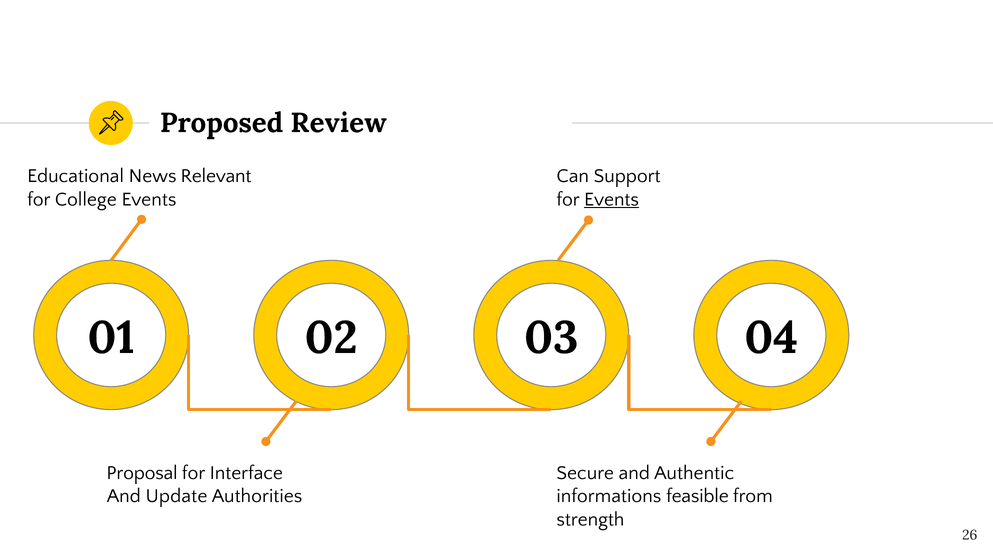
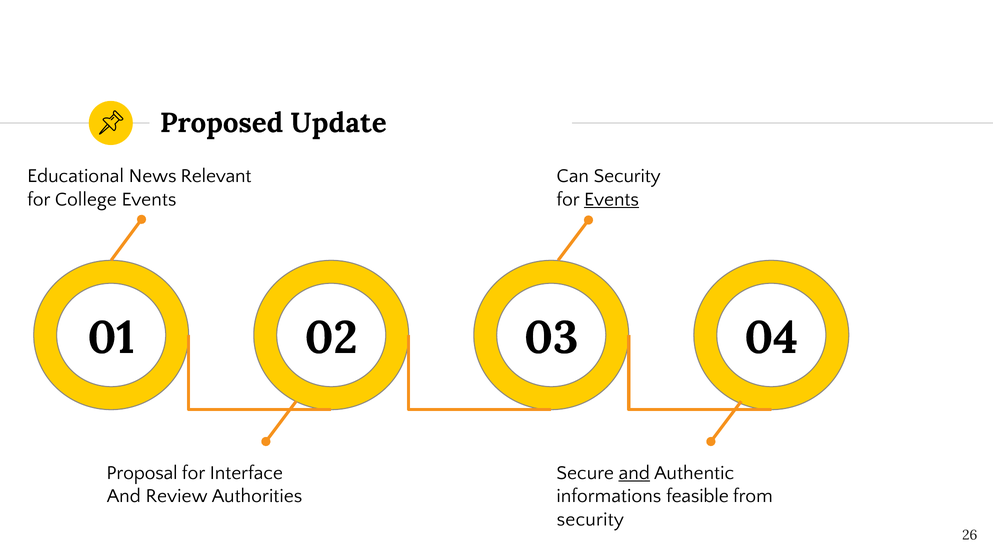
Review: Review -> Update
Can Support: Support -> Security
and at (634, 472) underline: none -> present
Update: Update -> Review
strength at (590, 519): strength -> security
